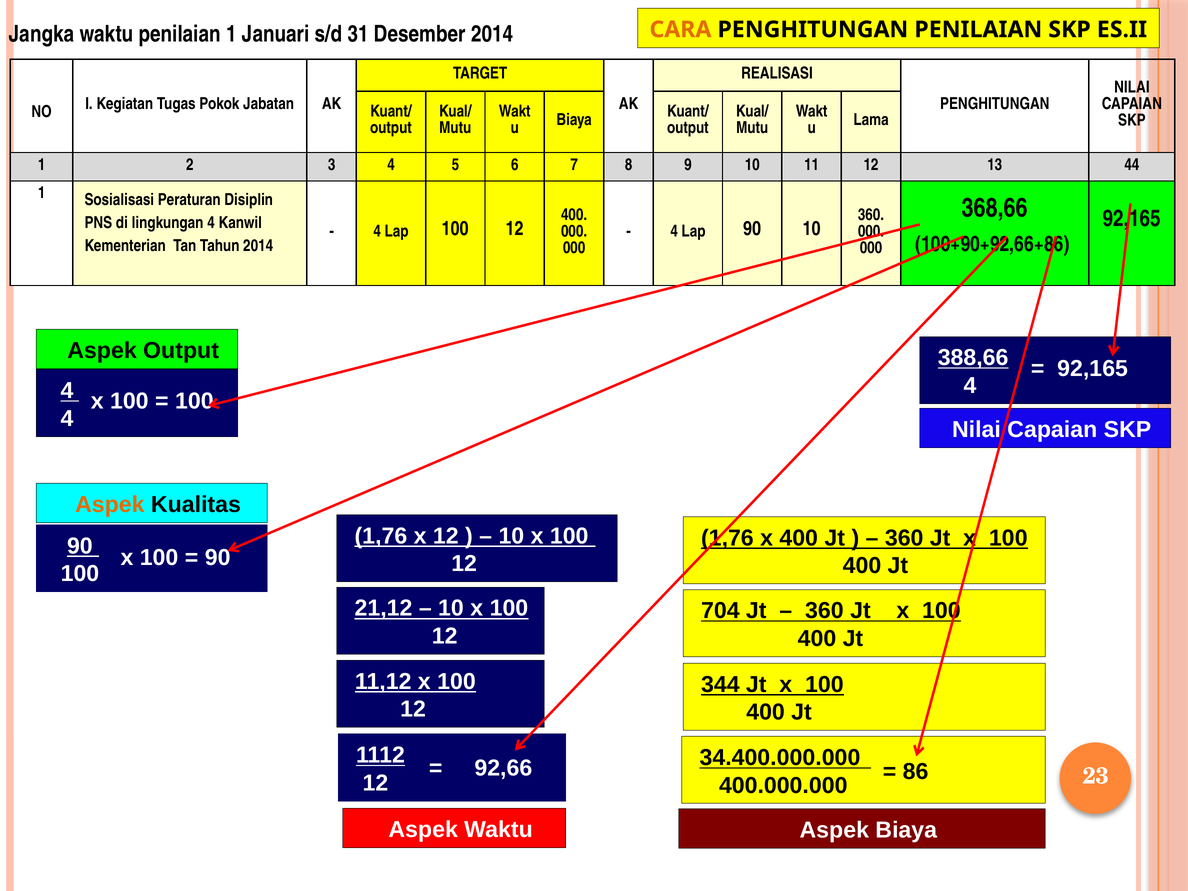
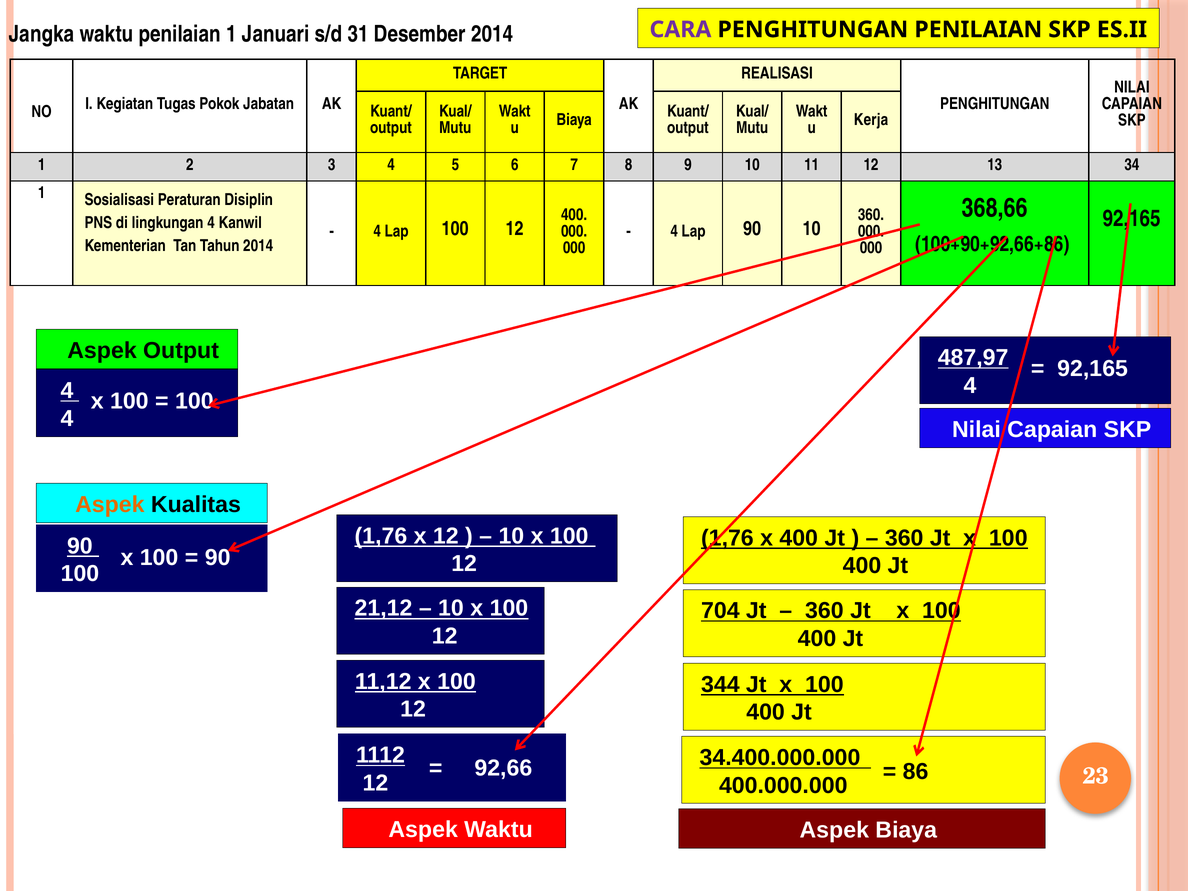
CARA colour: orange -> purple
Lama: Lama -> Kerja
44: 44 -> 34
388,66: 388,66 -> 487,97
